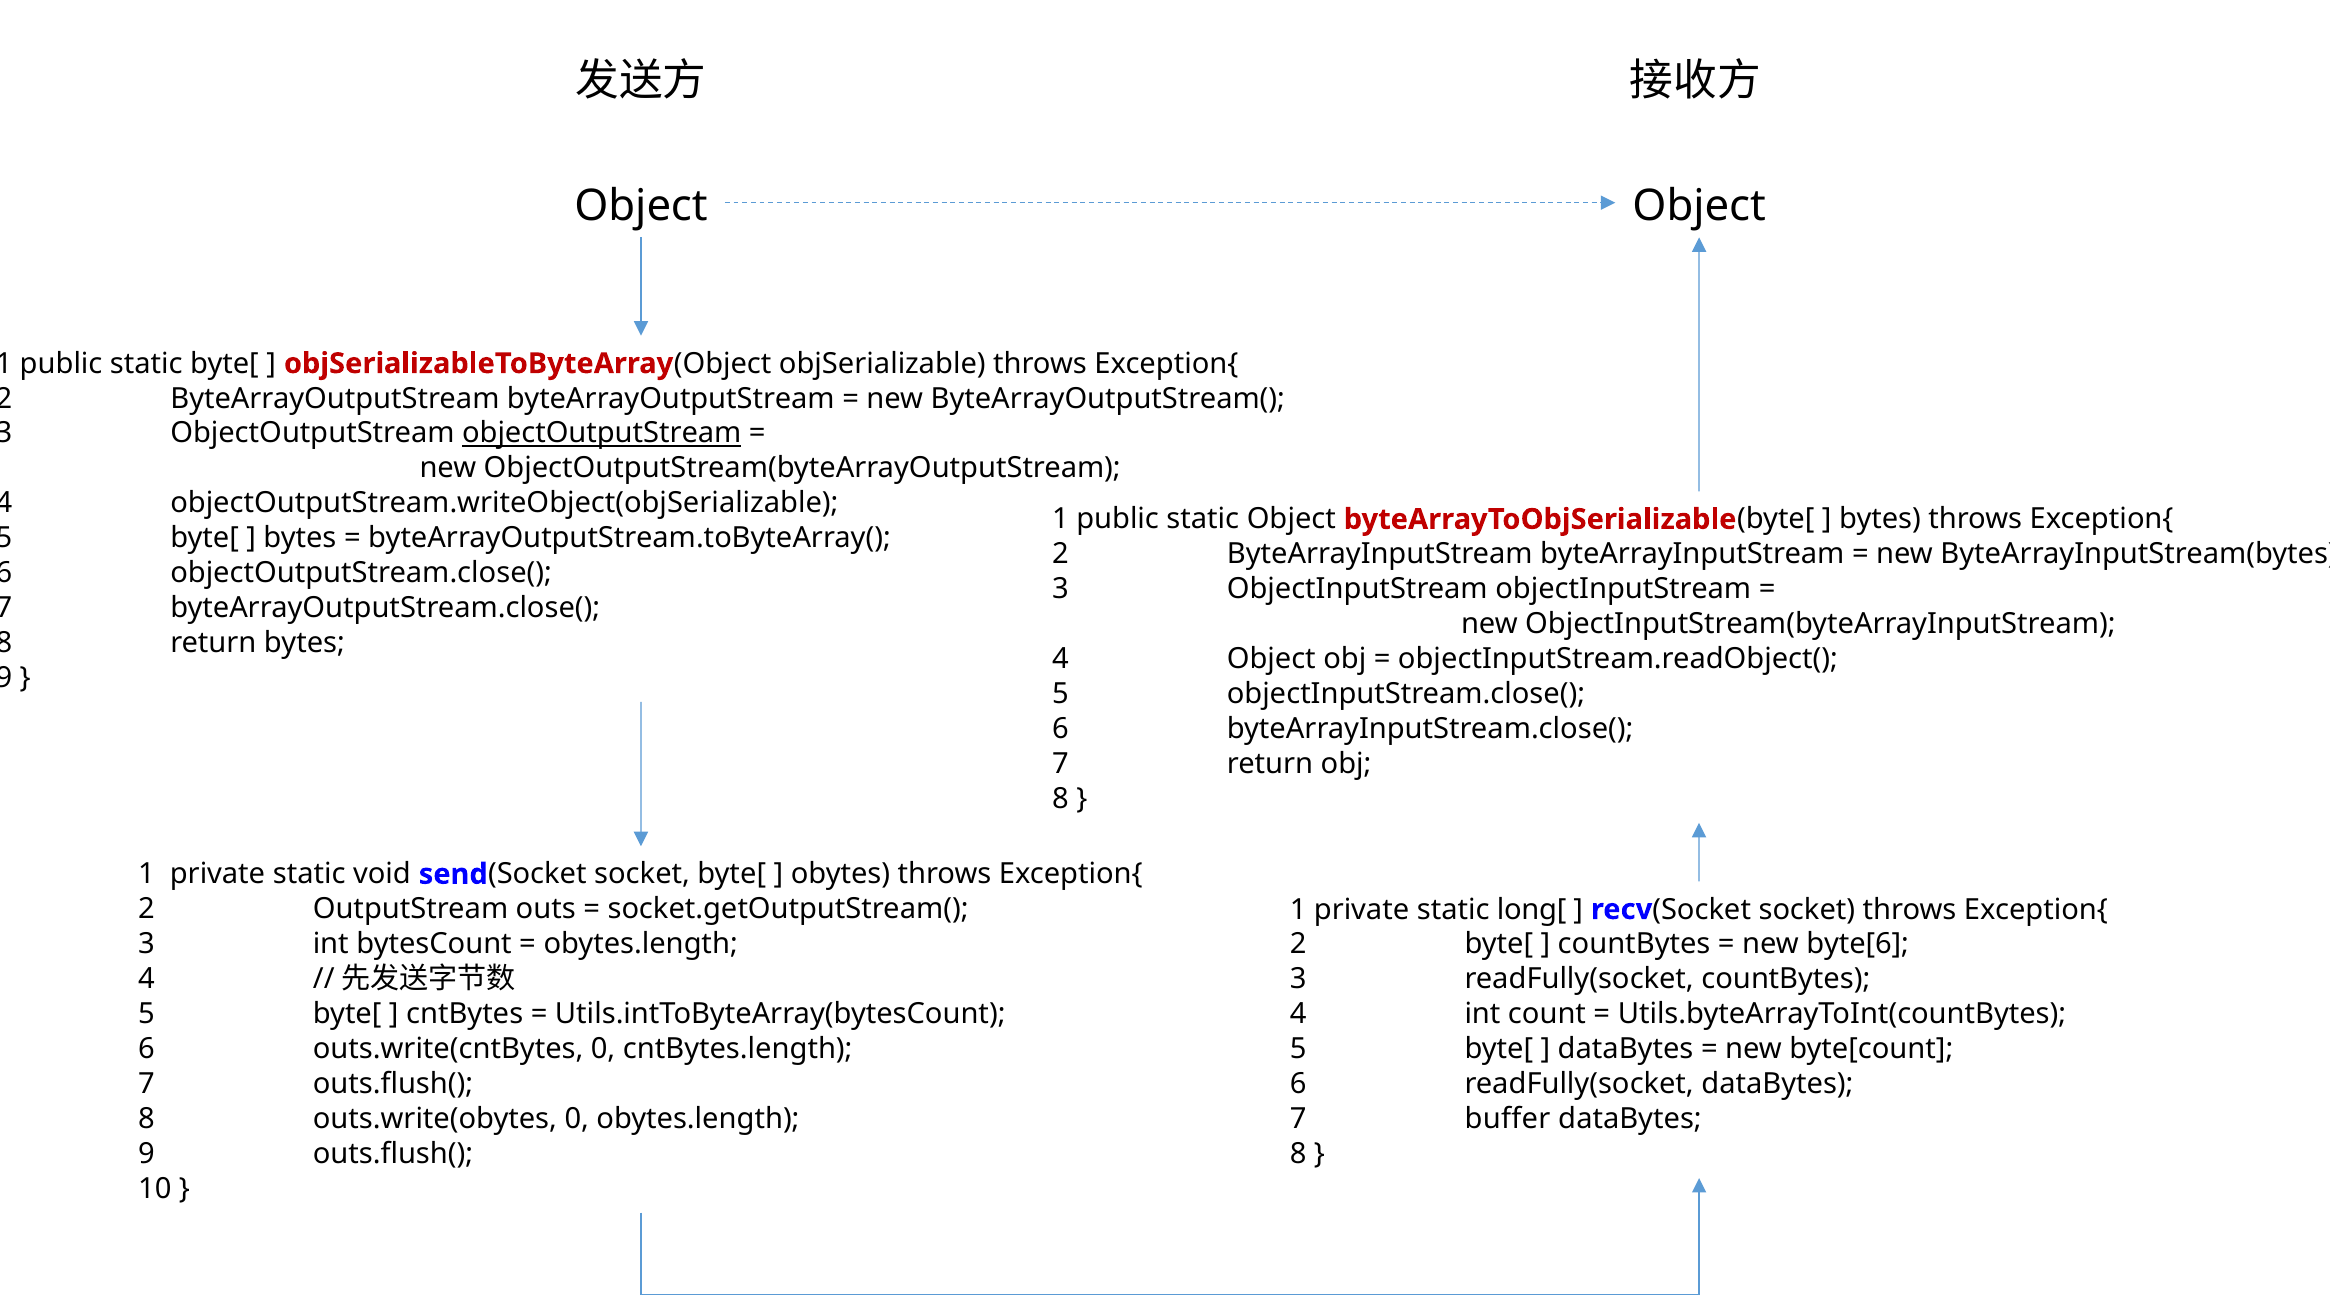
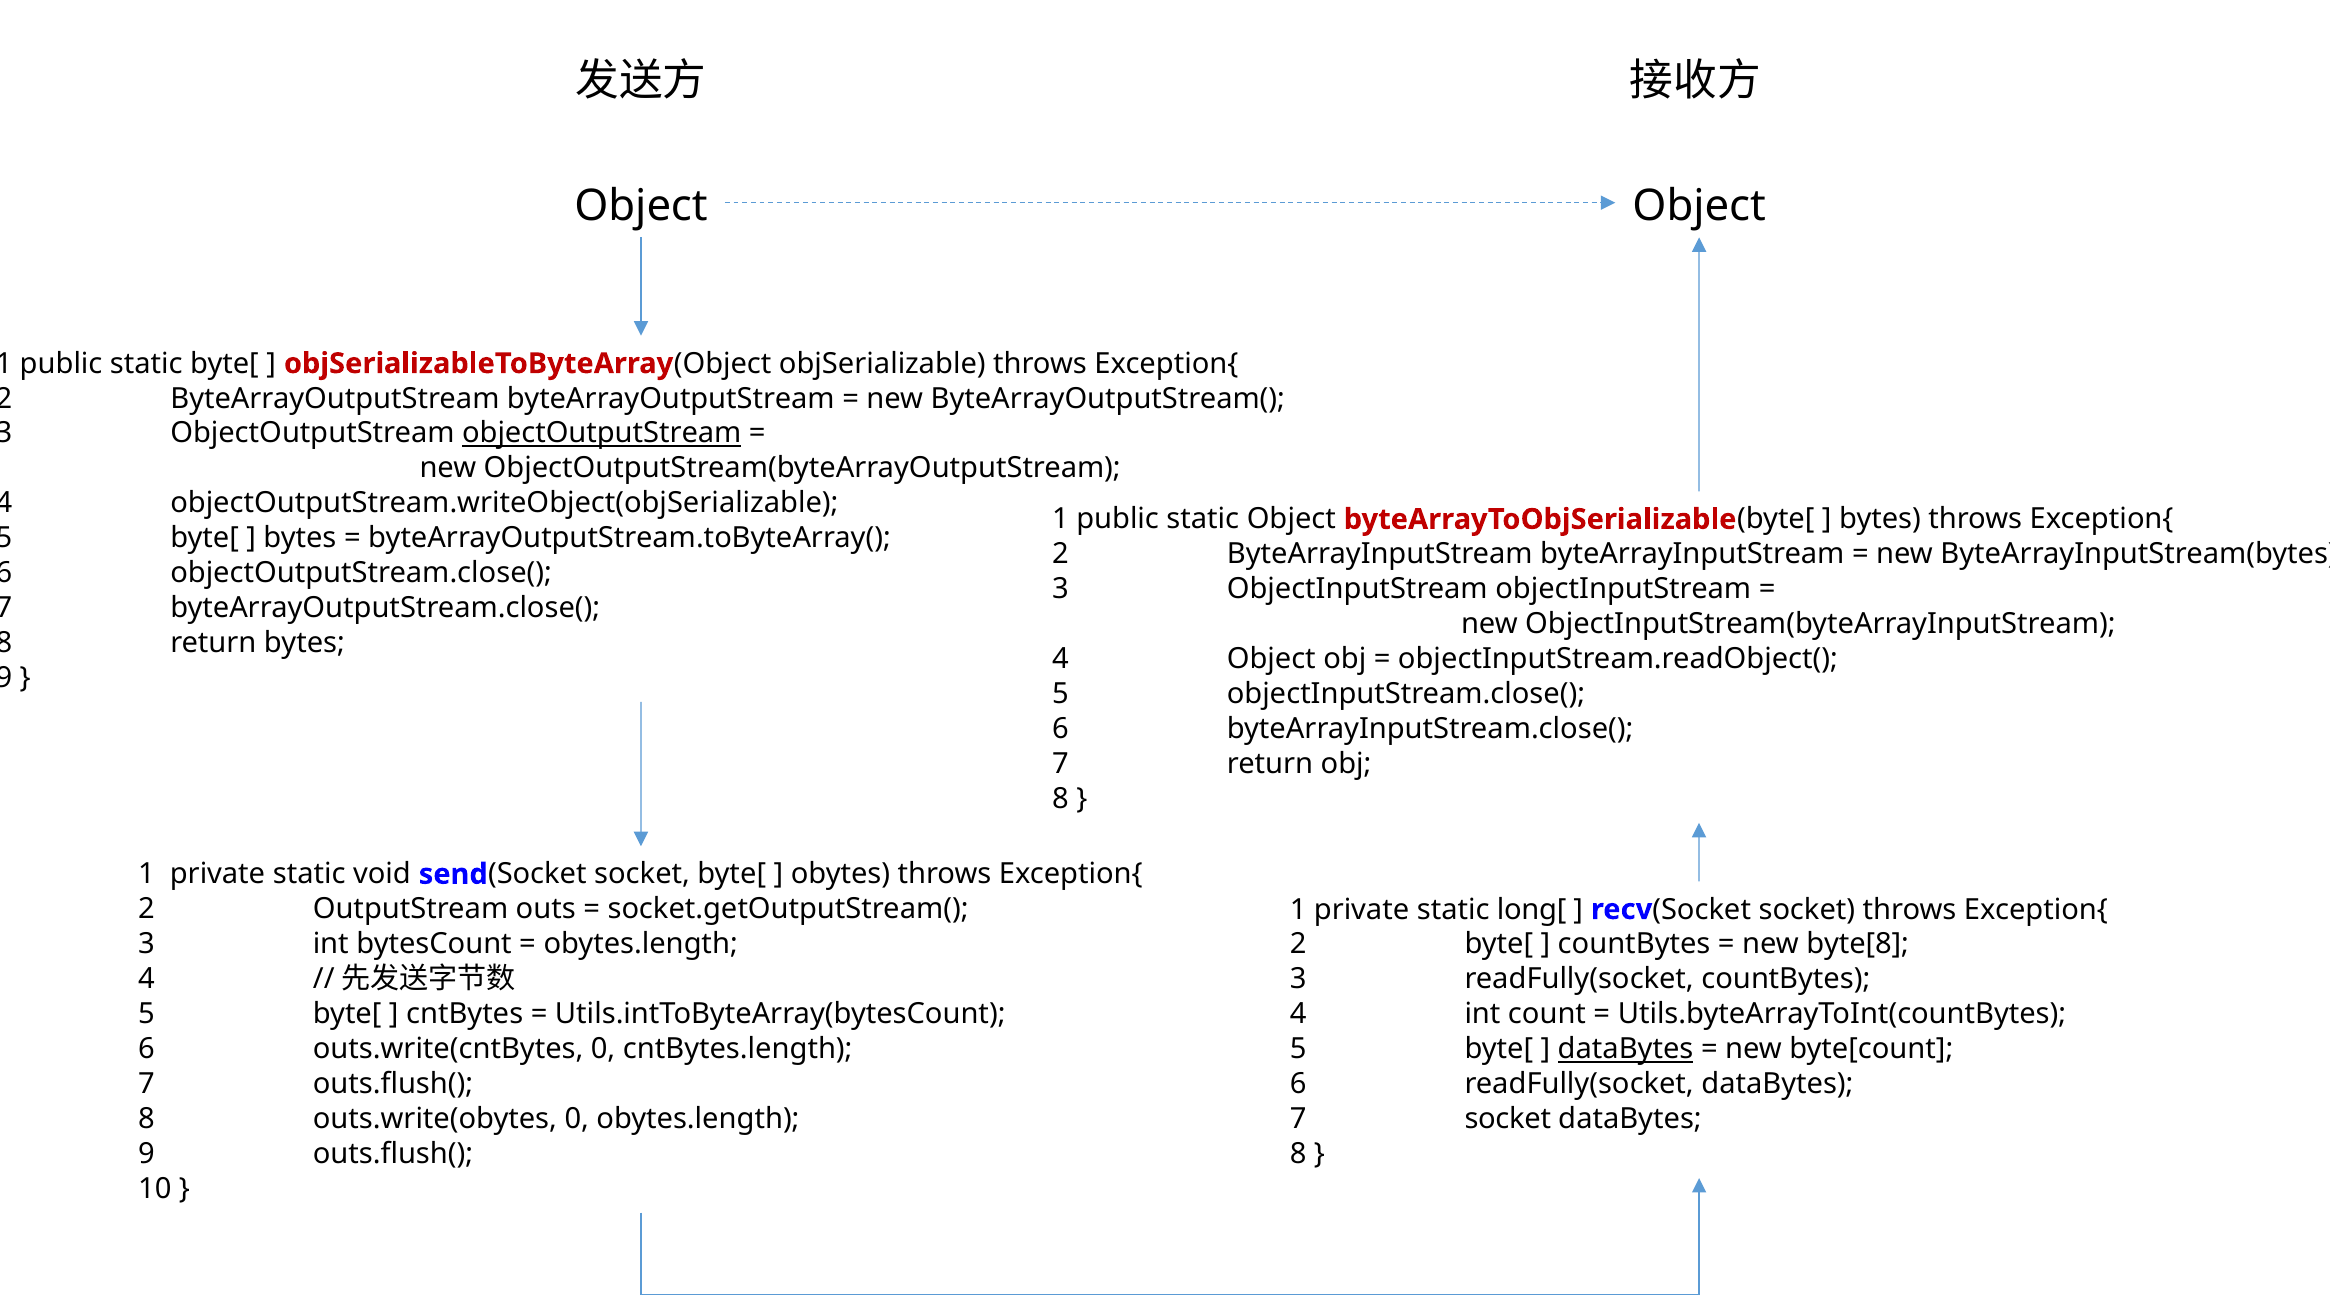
byte[6: byte[6 -> byte[8
dataBytes at (1626, 1050) underline: none -> present
7 buffer: buffer -> socket
